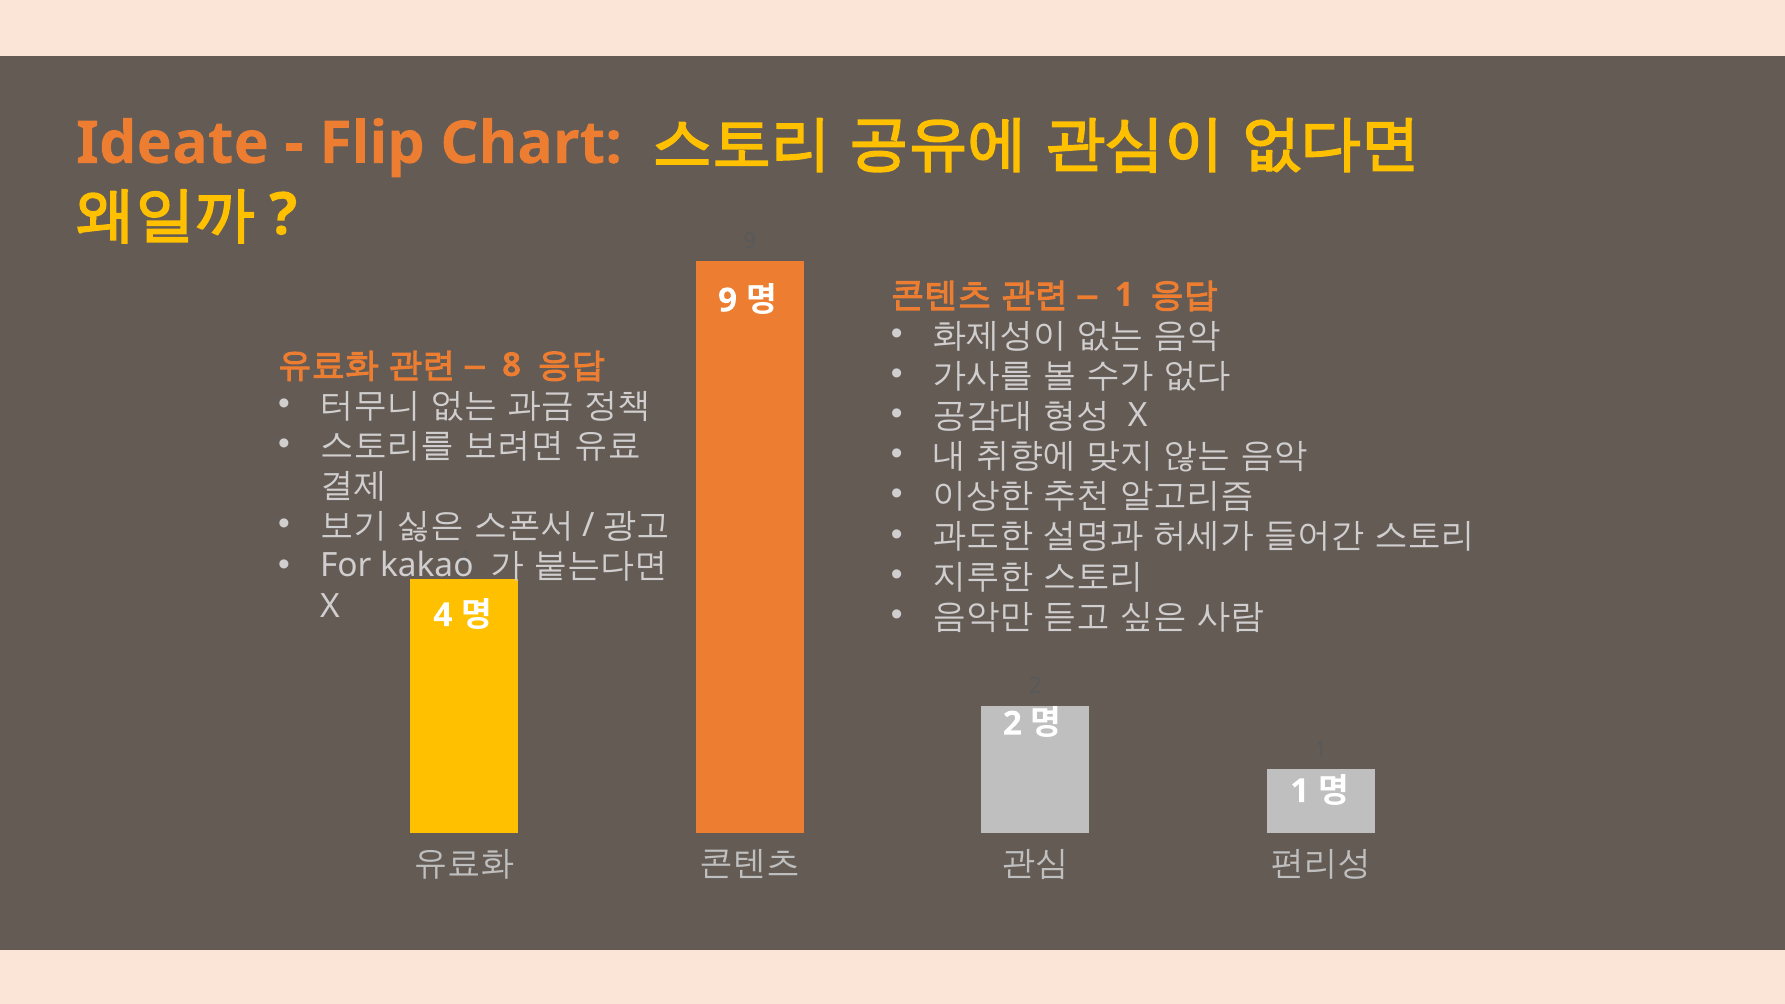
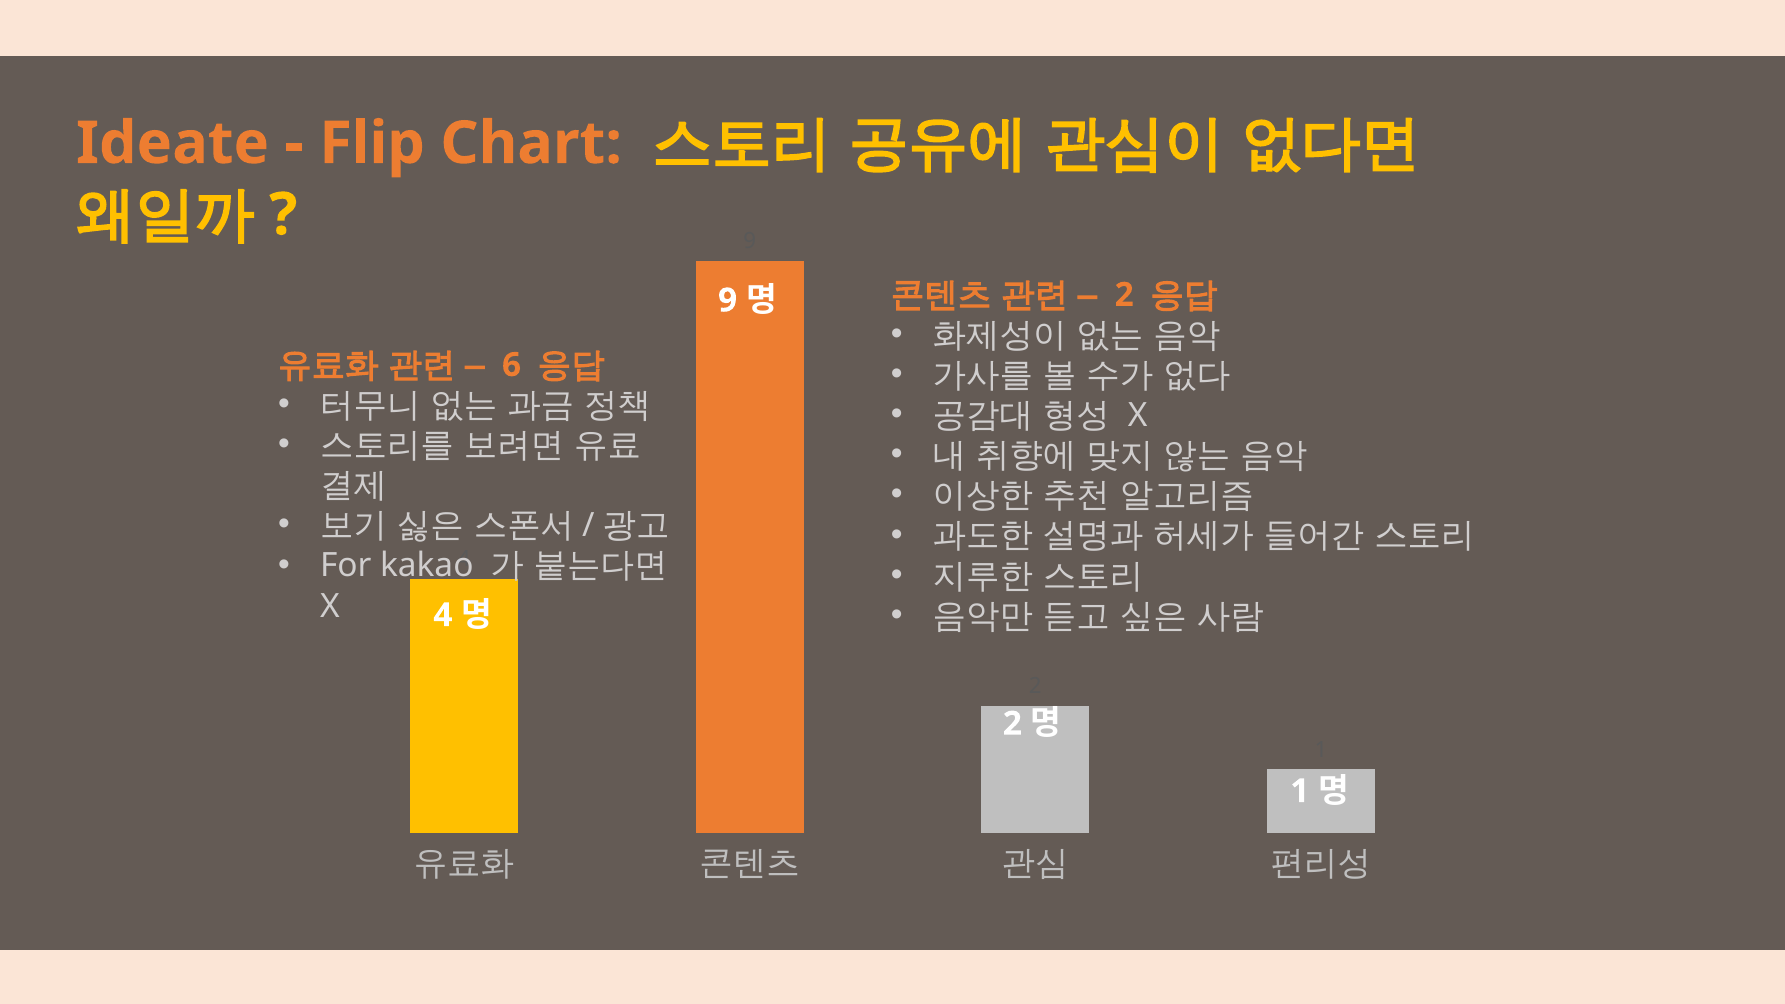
1 at (1124, 295): 1 -> 2
8: 8 -> 6
